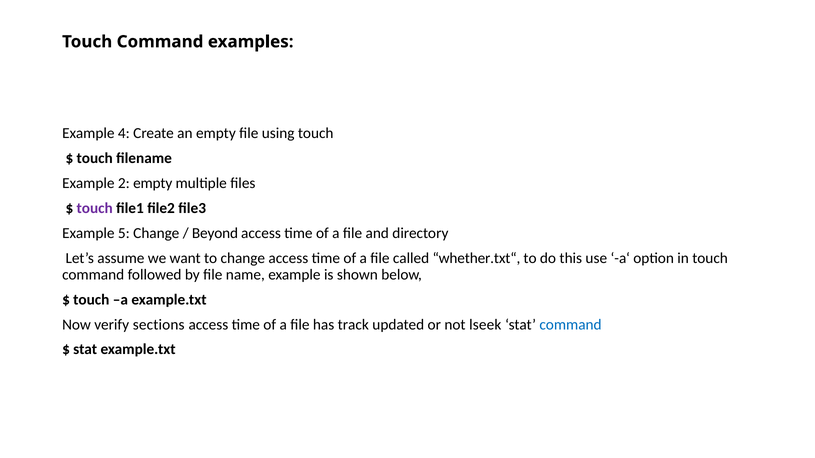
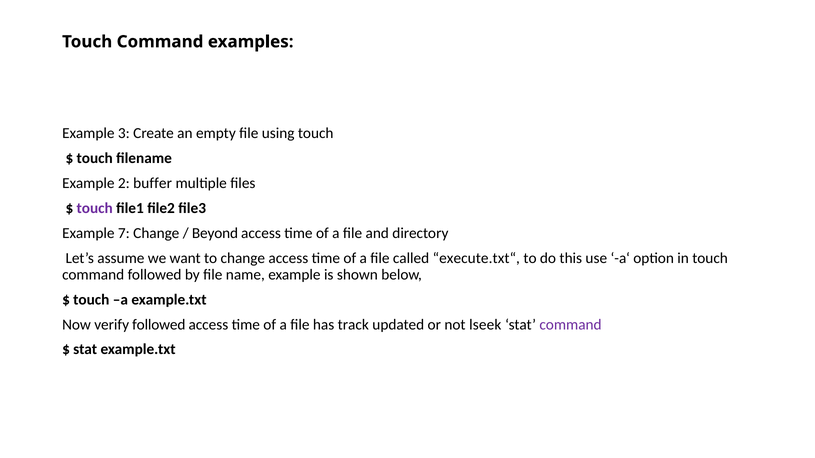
4: 4 -> 3
2 empty: empty -> buffer
5: 5 -> 7
whether.txt“: whether.txt“ -> execute.txt“
verify sections: sections -> followed
command at (571, 325) colour: blue -> purple
